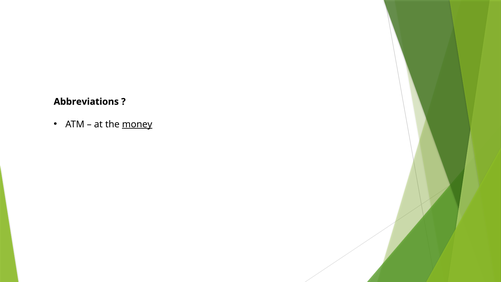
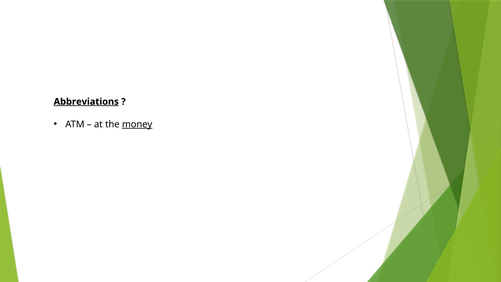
Abbreviations underline: none -> present
